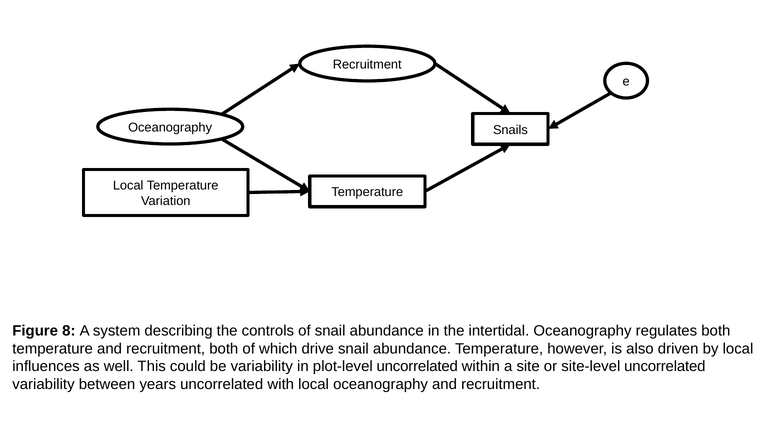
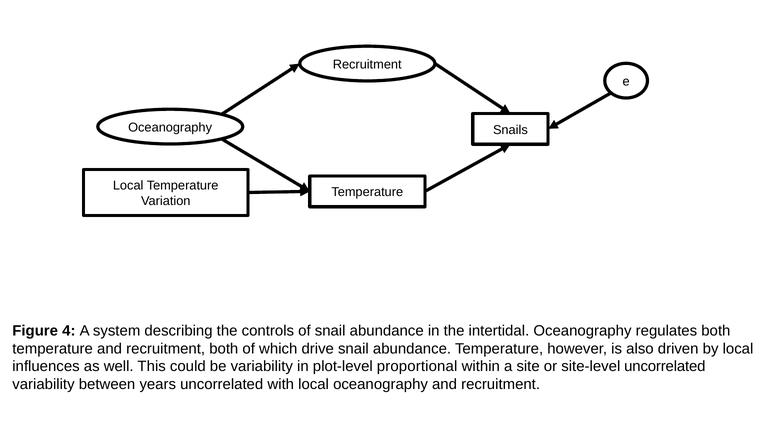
8: 8 -> 4
plot-level uncorrelated: uncorrelated -> proportional
